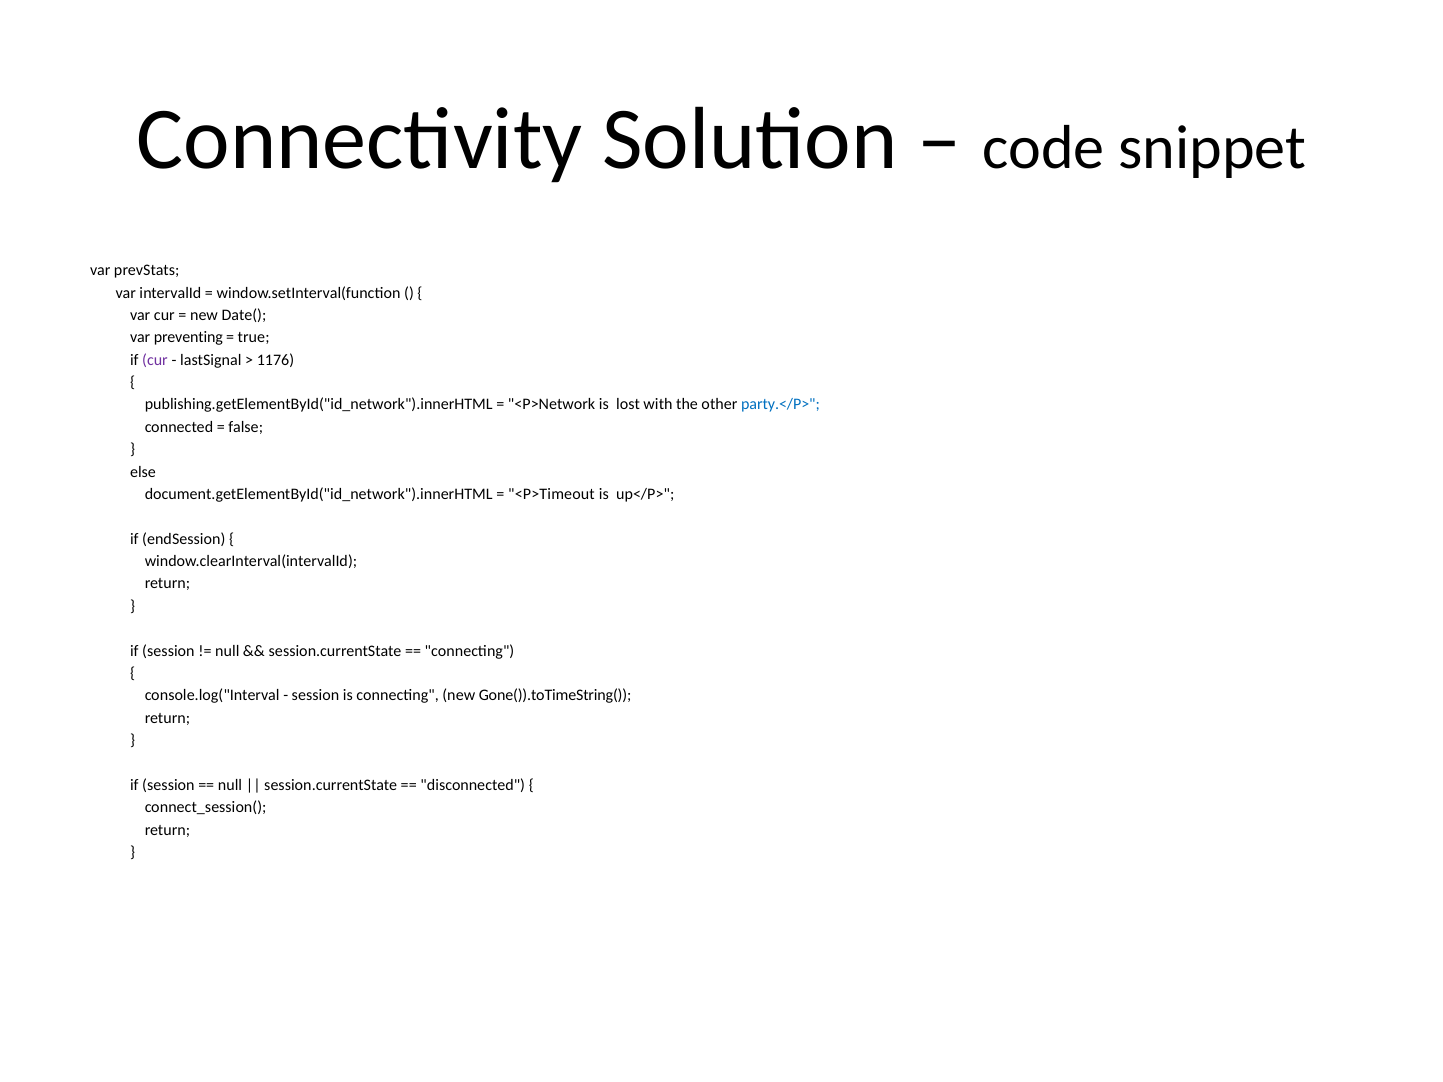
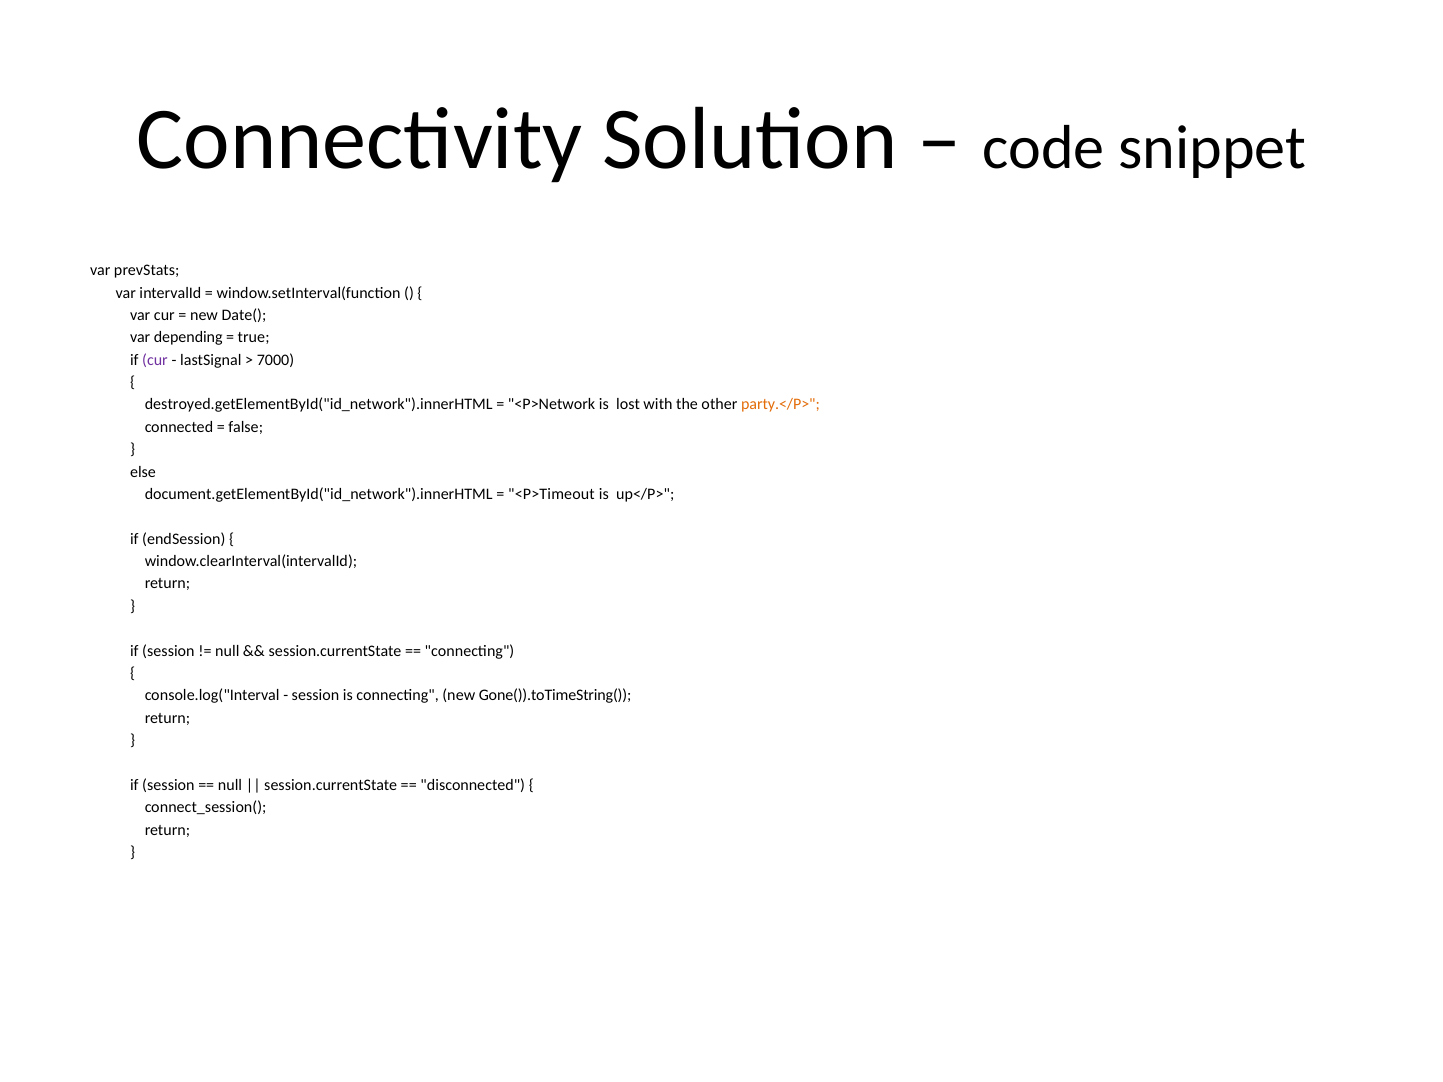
preventing: preventing -> depending
1176: 1176 -> 7000
publishing.getElementById("id_network").innerHTML: publishing.getElementById("id_network").innerHTML -> destroyed.getElementById("id_network").innerHTML
party.</P> colour: blue -> orange
